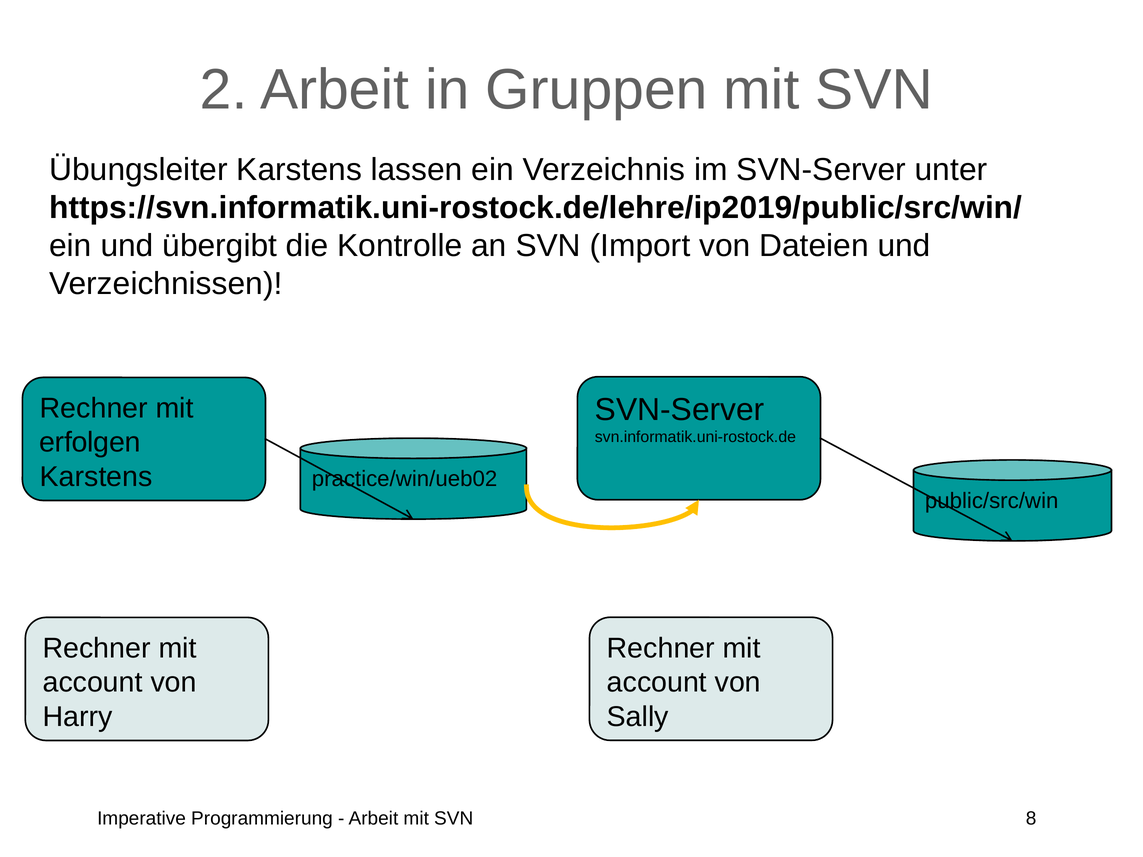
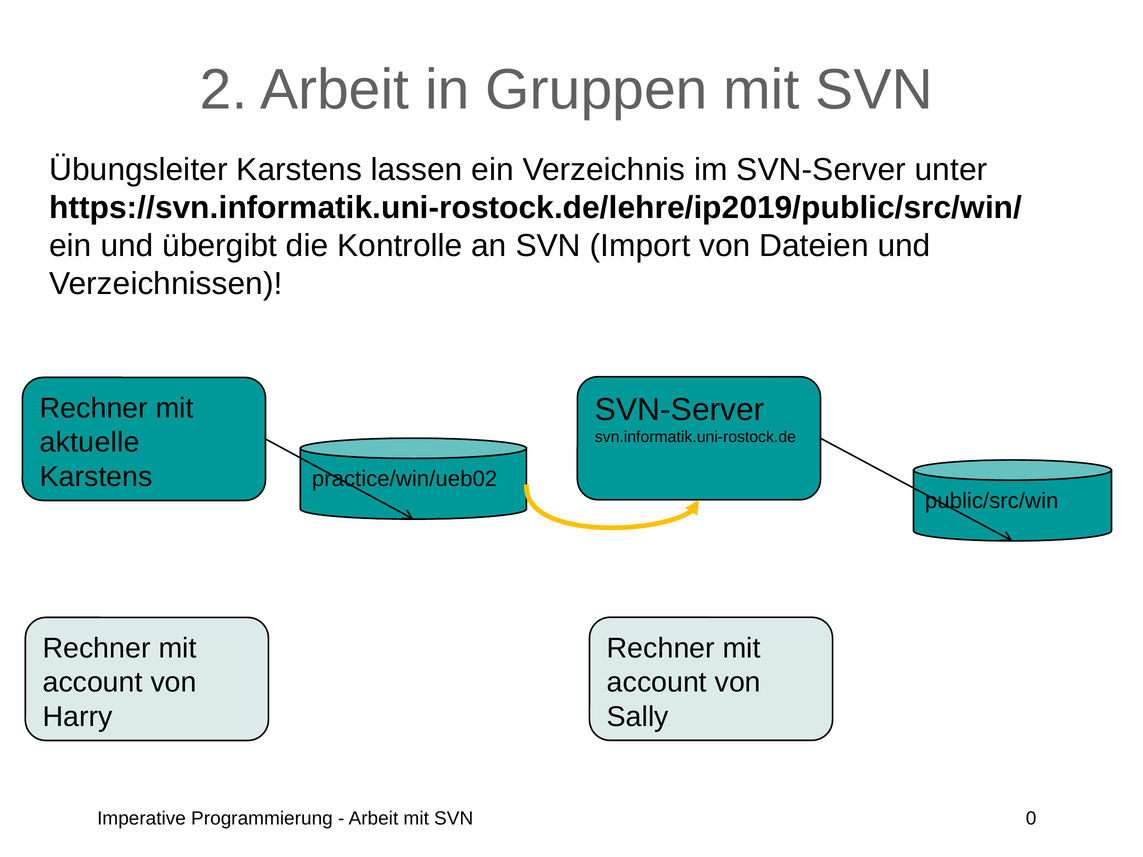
erfolgen: erfolgen -> aktuelle
8: 8 -> 0
